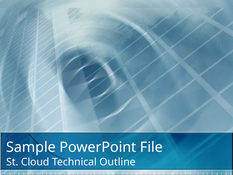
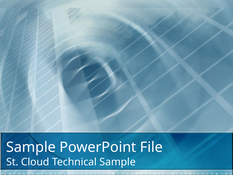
Technical Outline: Outline -> Sample
